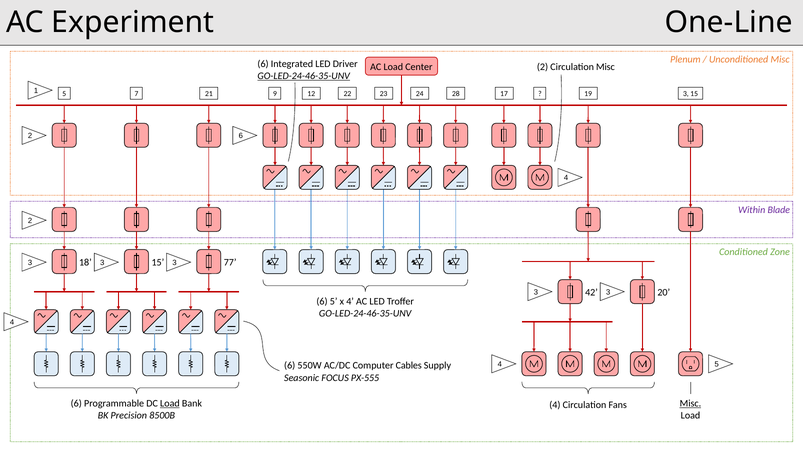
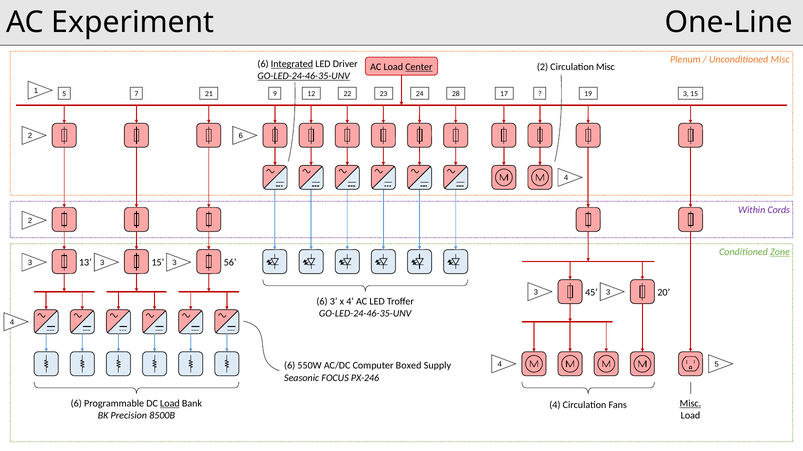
Integrated underline: none -> present
Center underline: none -> present
Blade: Blade -> Cords
Zone underline: none -> present
18: 18 -> 13
77: 77 -> 56
42: 42 -> 45
6 5: 5 -> 3
Cables: Cables -> Boxed
PX-555: PX-555 -> PX-246
